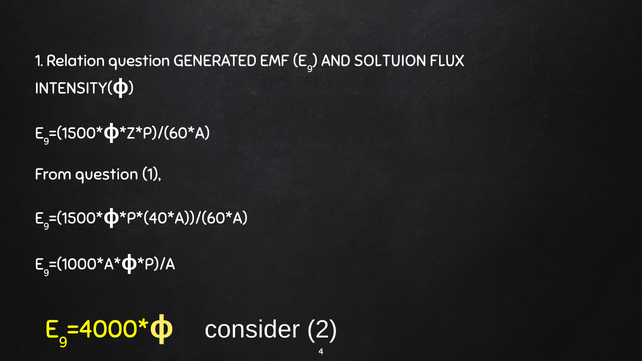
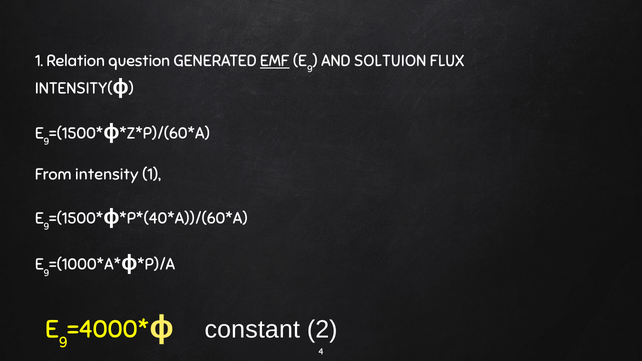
EMF underline: none -> present
From question: question -> intensity
consider: consider -> constant
